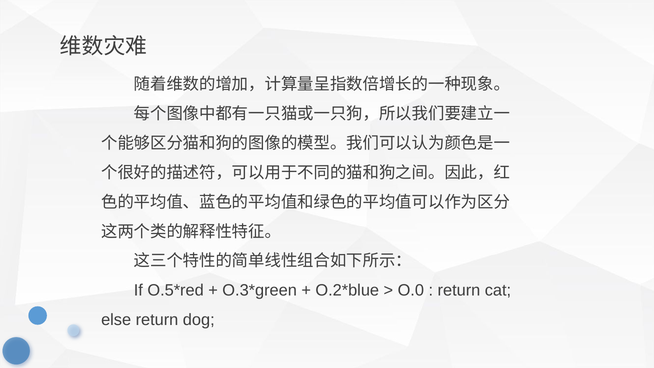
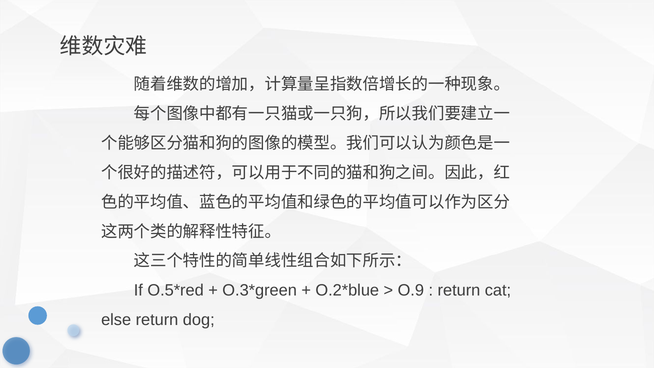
O.0: O.0 -> O.9
